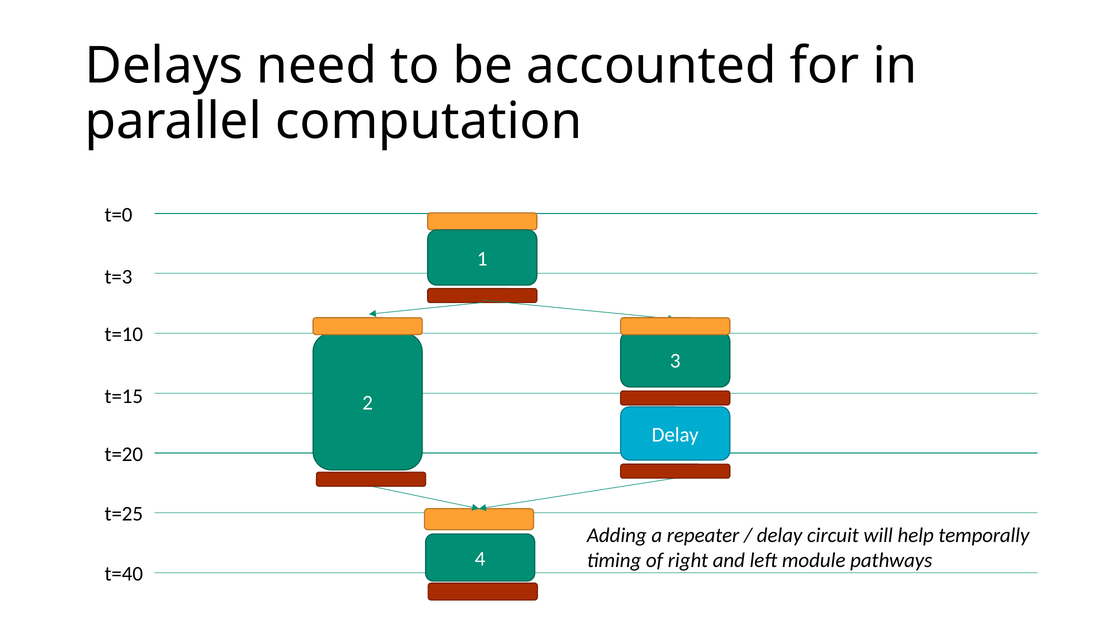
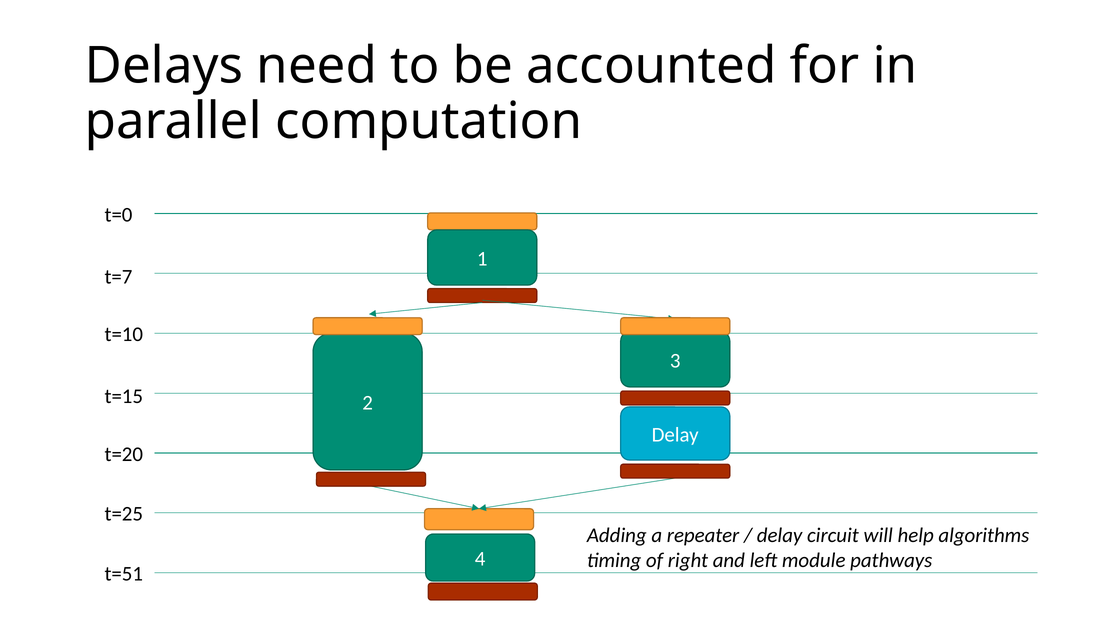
t=3: t=3 -> t=7
temporally: temporally -> algorithms
t=40: t=40 -> t=51
